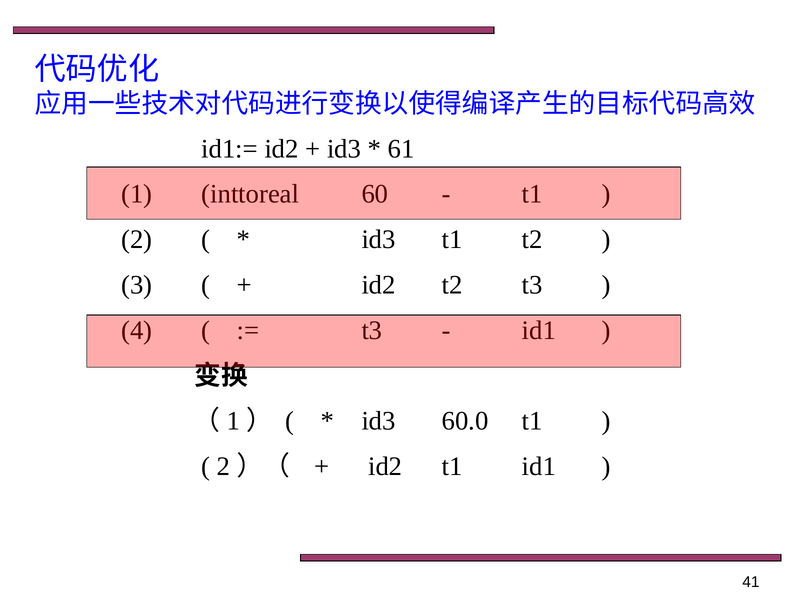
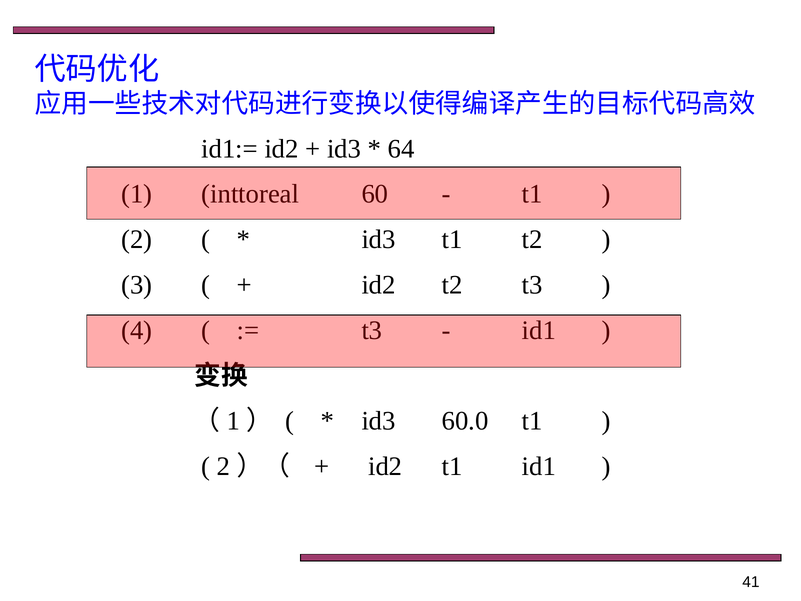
61: 61 -> 64
